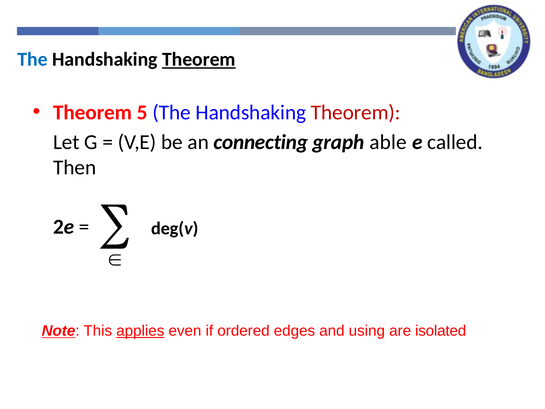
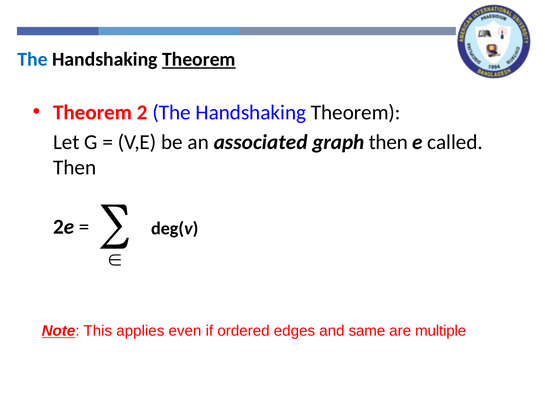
5: 5 -> 2
Theorem at (356, 112) colour: red -> black
connecting: connecting -> associated
graph able: able -> then
applies underline: present -> none
using: using -> same
isolated: isolated -> multiple
